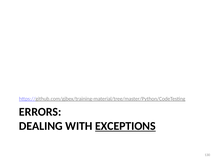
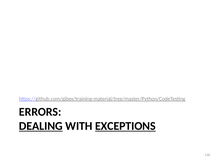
DEALING underline: none -> present
